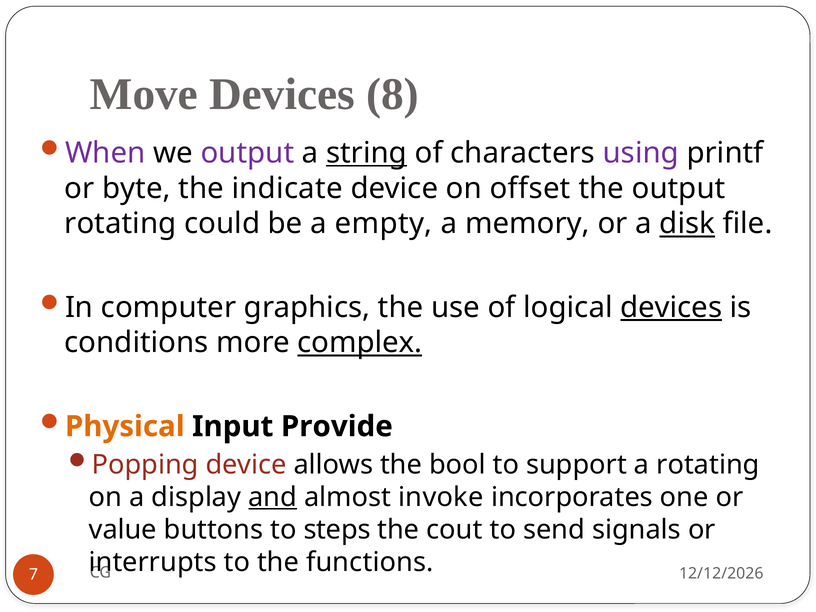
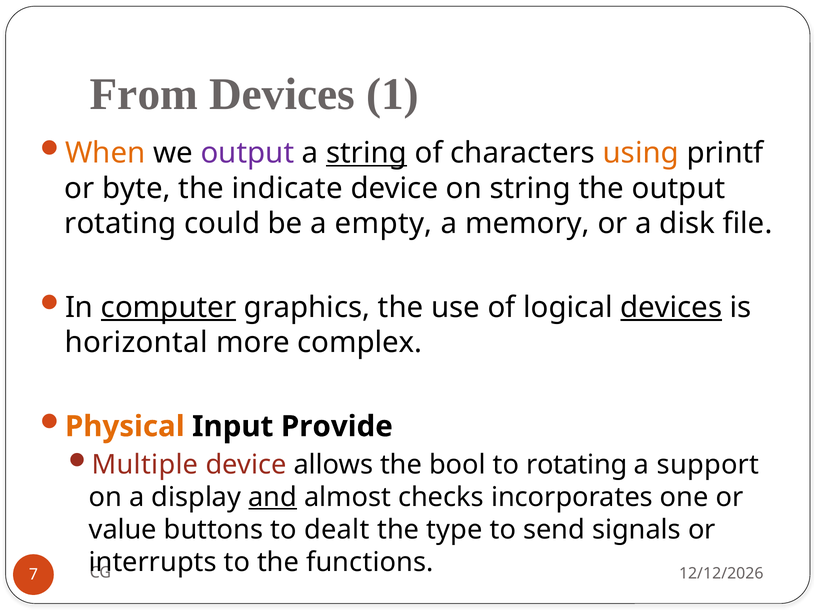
Move: Move -> From
8: 8 -> 1
When colour: purple -> orange
using colour: purple -> orange
on offset: offset -> string
disk underline: present -> none
computer underline: none -> present
conditions: conditions -> horizontal
complex underline: present -> none
Popping: Popping -> Multiple
to support: support -> rotating
a rotating: rotating -> support
invoke: invoke -> checks
steps: steps -> dealt
cout: cout -> type
